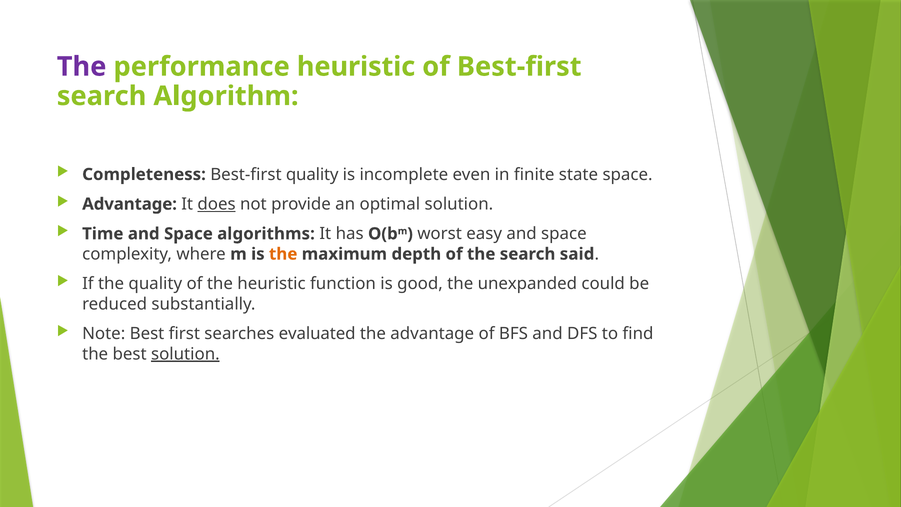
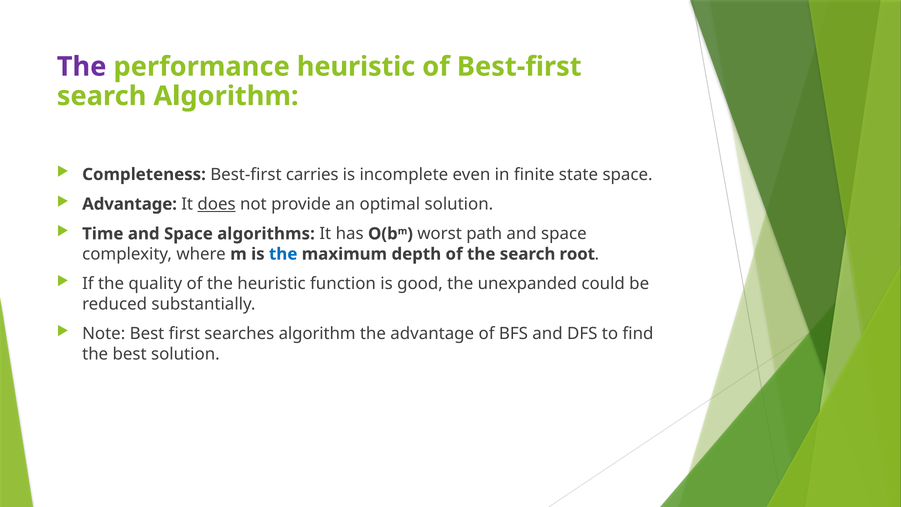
Best-first quality: quality -> carries
easy: easy -> path
the at (283, 254) colour: orange -> blue
said: said -> root
searches evaluated: evaluated -> algorithm
solution at (185, 354) underline: present -> none
